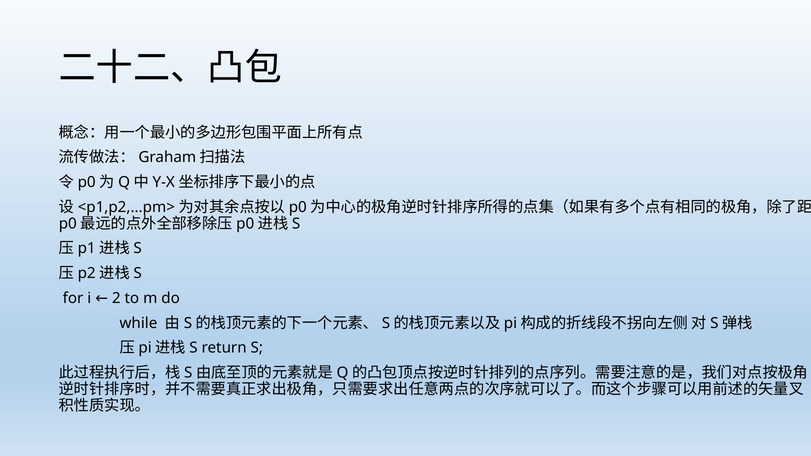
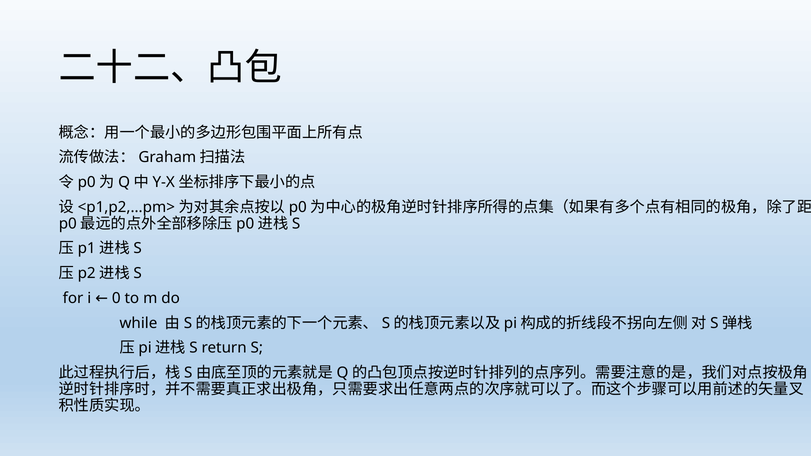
2: 2 -> 0
